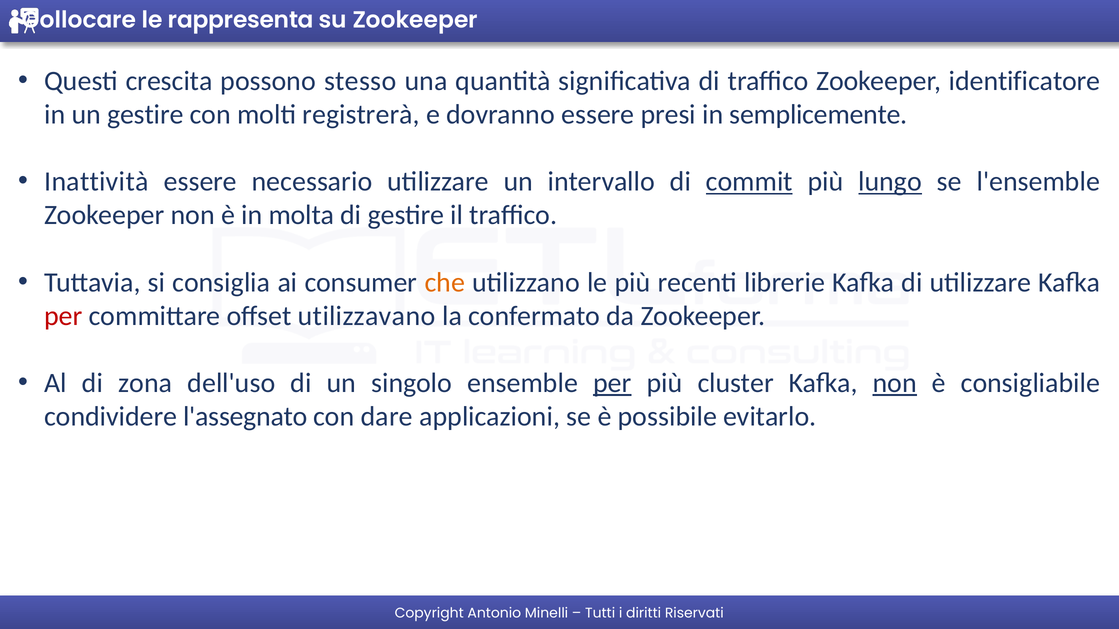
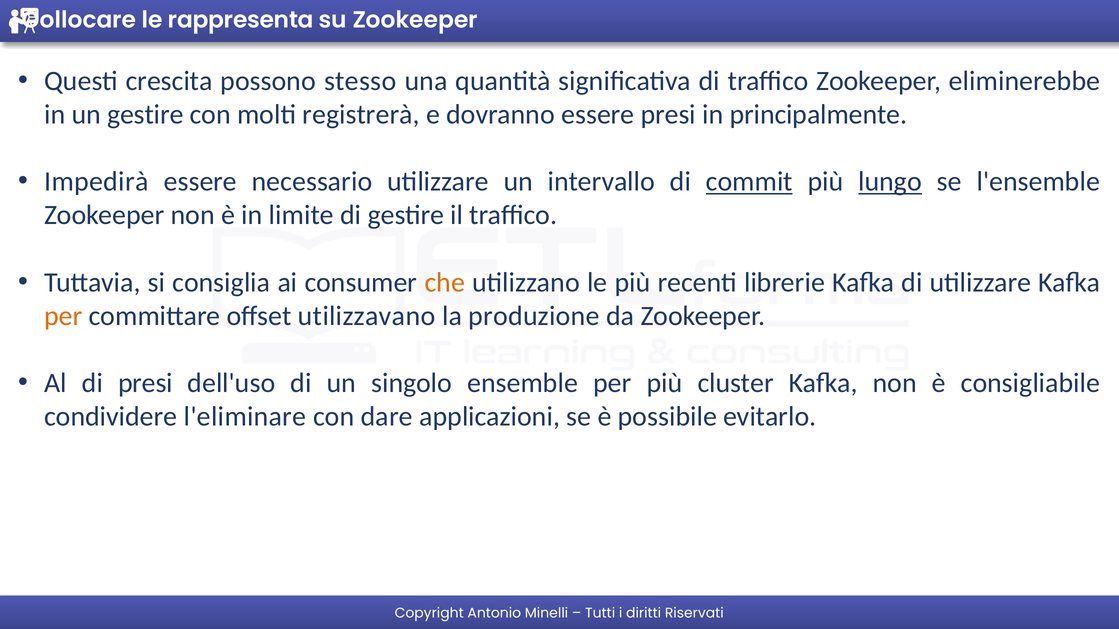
identificatore: identificatore -> eliminerebbe
semplicemente: semplicemente -> principalmente
Inattività: Inattività -> Impedirà
molta: molta -> limite
per at (63, 316) colour: red -> orange
confermato: confermato -> produzione
di zona: zona -> presi
per at (612, 383) underline: present -> none
non at (895, 383) underline: present -> none
l'assegnato: l'assegnato -> l'eliminare
